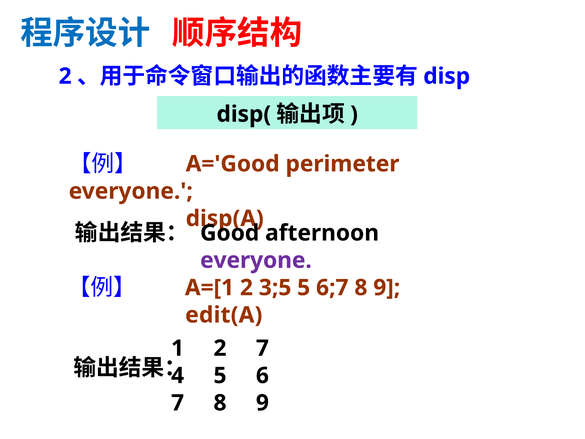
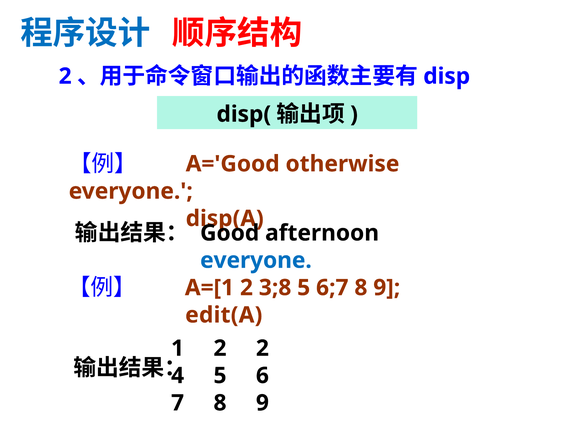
perimeter: perimeter -> otherwise
everyone at (256, 260) colour: purple -> blue
3;5: 3;5 -> 3;8
2 7: 7 -> 2
